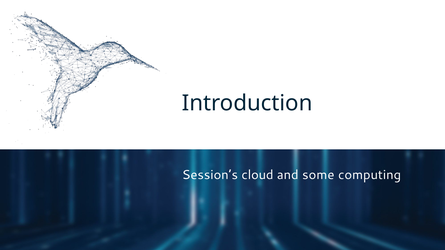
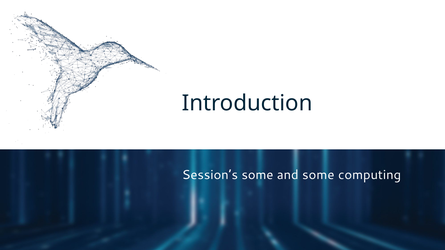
Session’s cloud: cloud -> some
